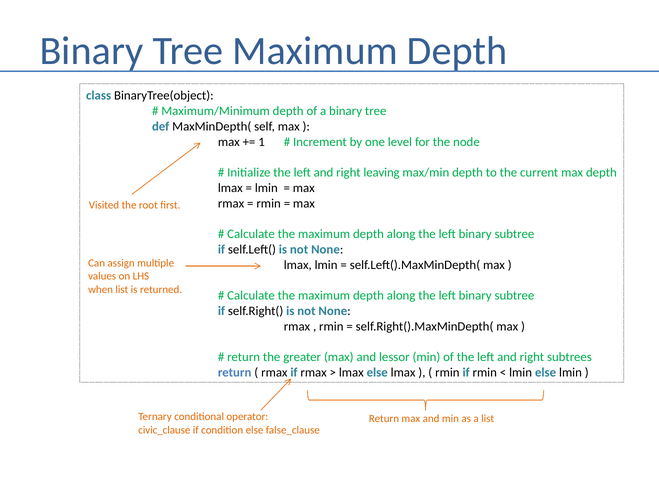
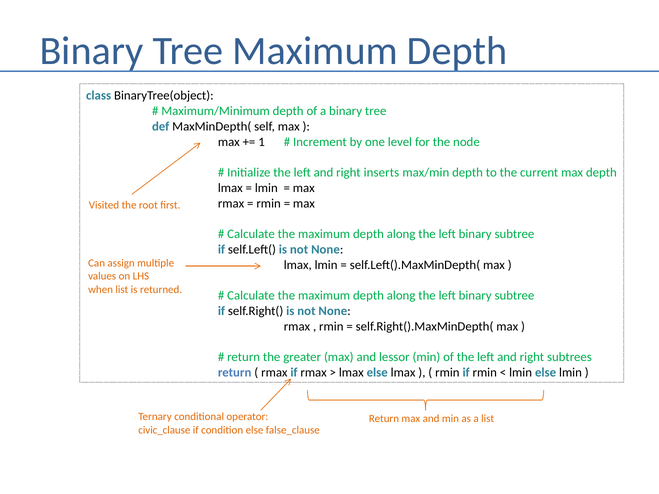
leaving: leaving -> inserts
